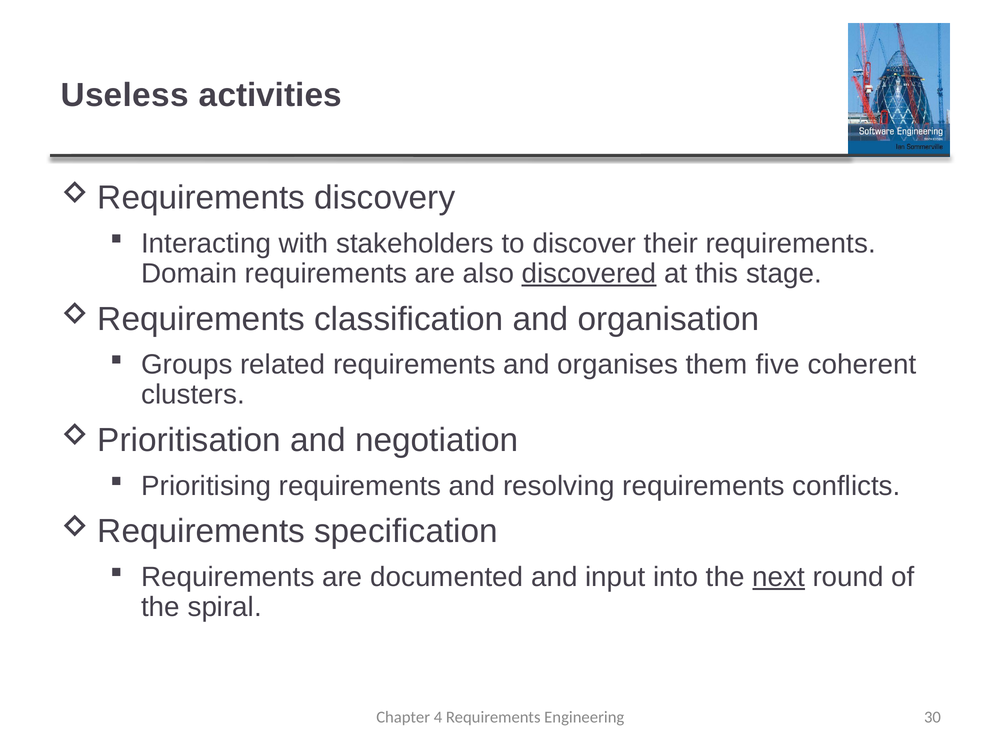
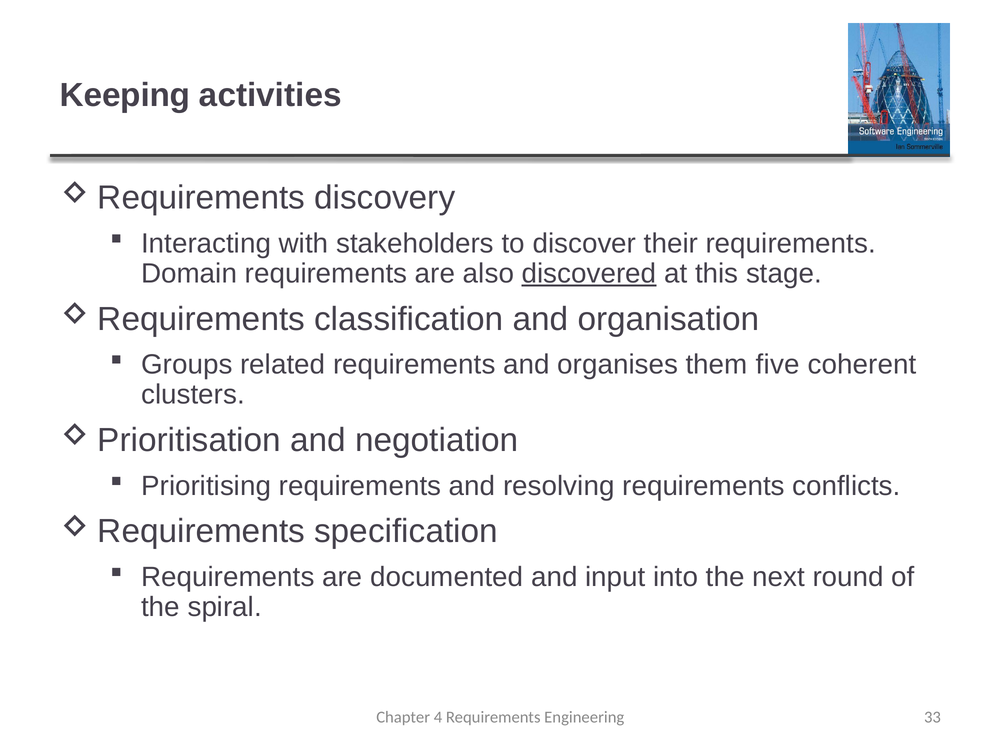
Useless: Useless -> Keeping
next underline: present -> none
30: 30 -> 33
